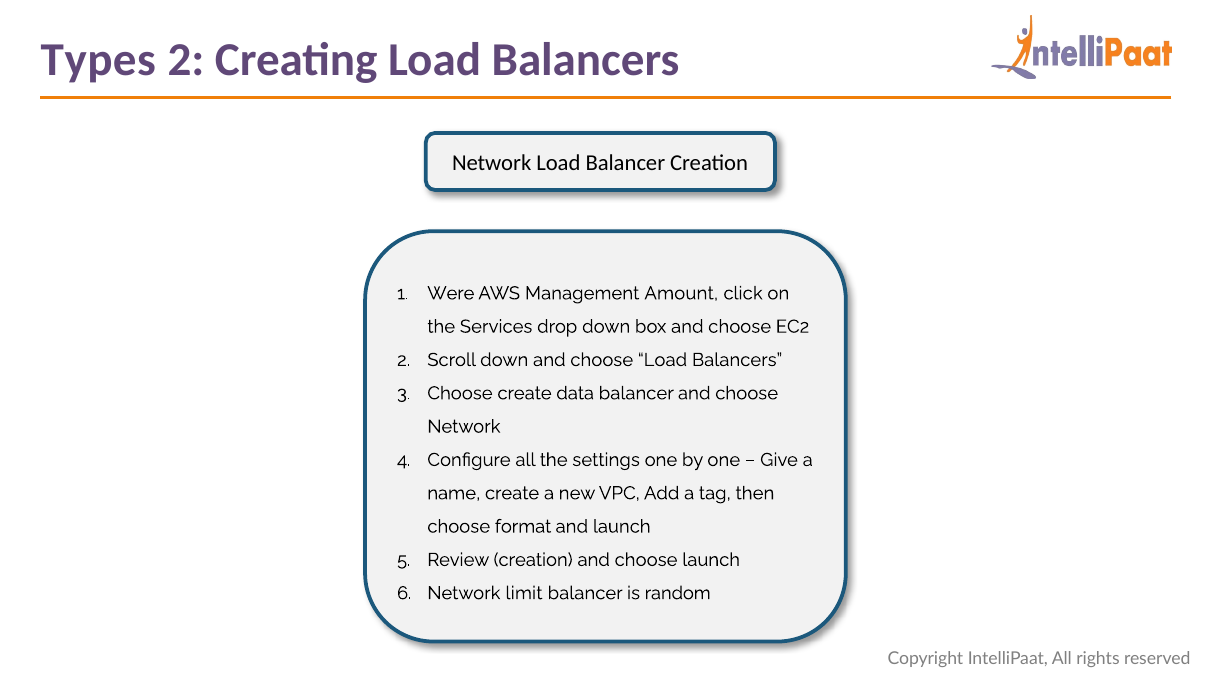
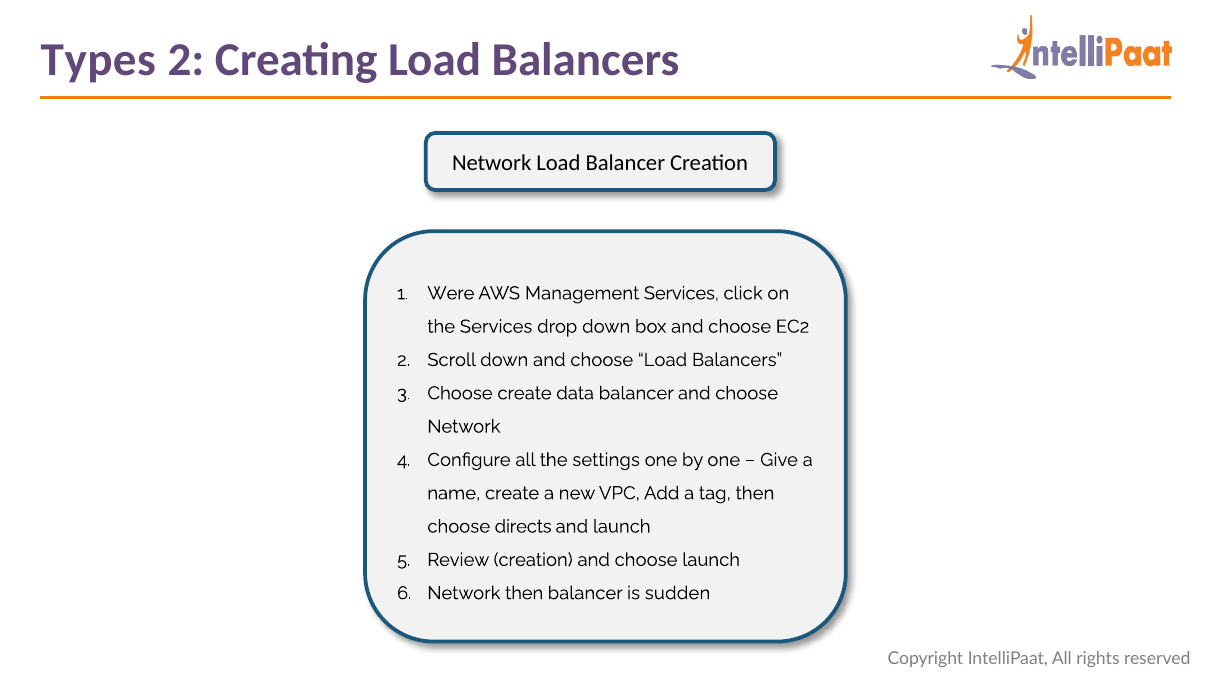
Management Amount: Amount -> Services
format: format -> directs
Network limit: limit -> then
random: random -> sudden
